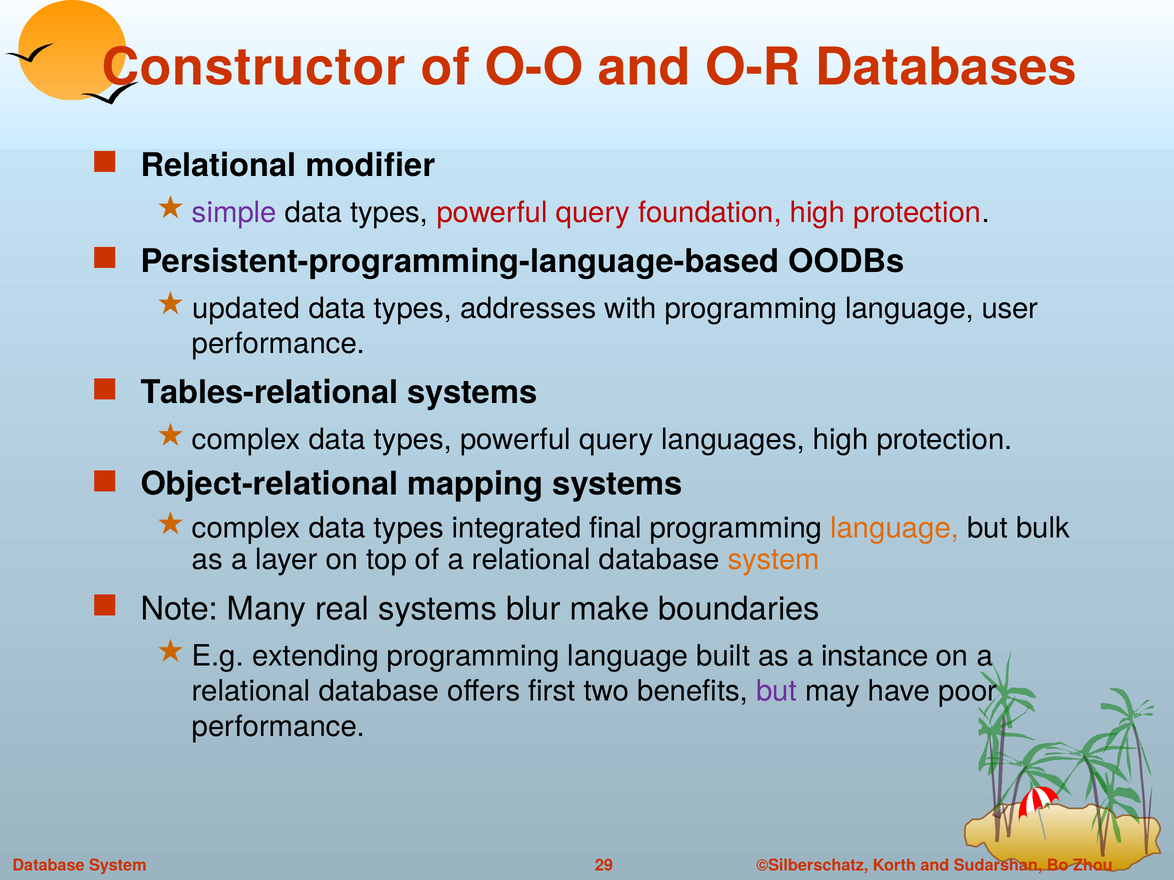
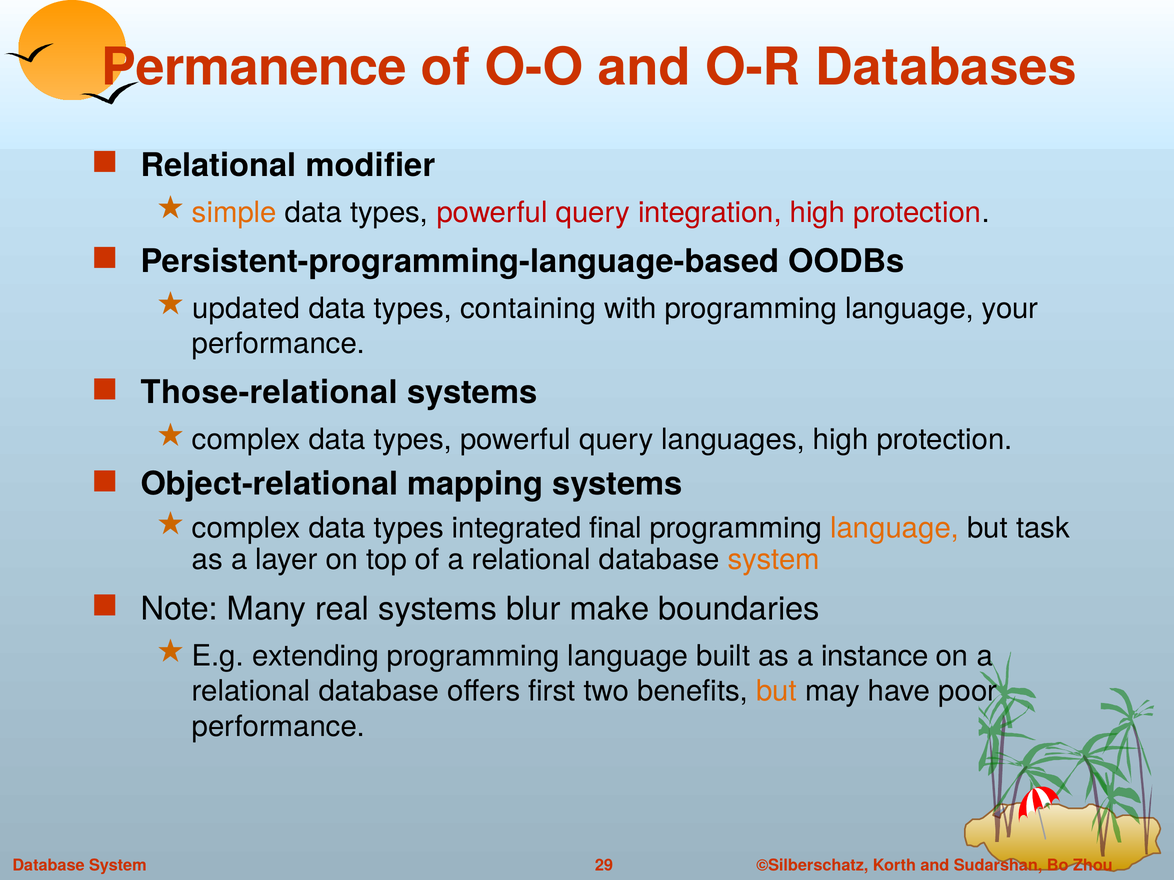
Constructor: Constructor -> Permanence
simple colour: purple -> orange
foundation: foundation -> integration
addresses: addresses -> containing
user: user -> your
Tables-relational: Tables-relational -> Those-relational
bulk: bulk -> task
but at (777, 692) colour: purple -> orange
